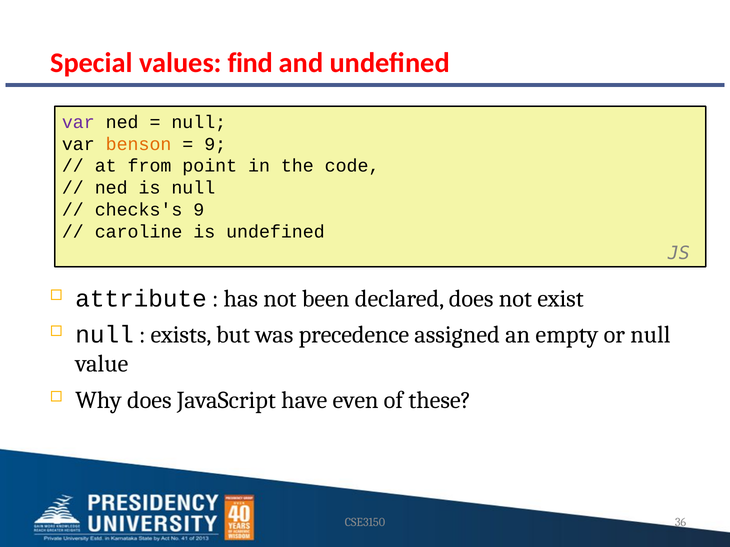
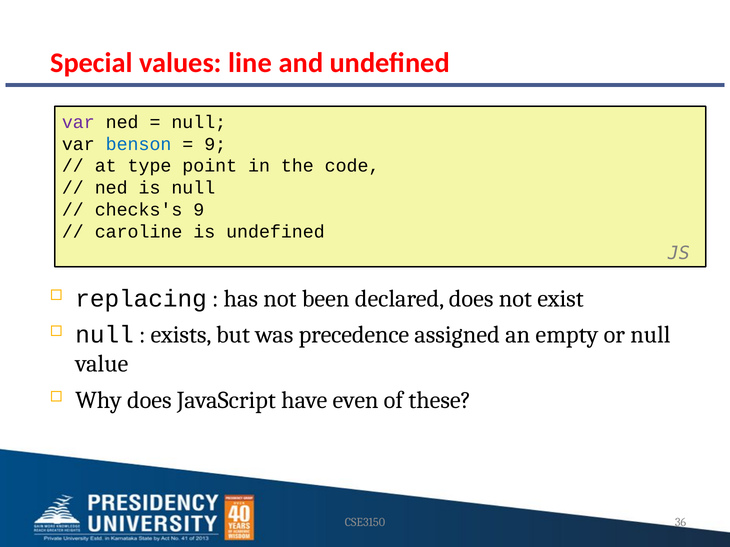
find: find -> line
benson colour: orange -> blue
from: from -> type
attribute: attribute -> replacing
